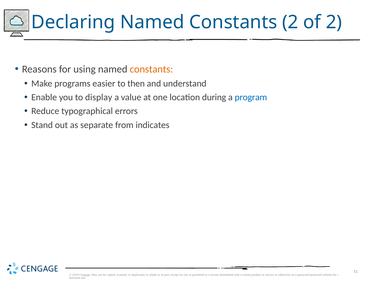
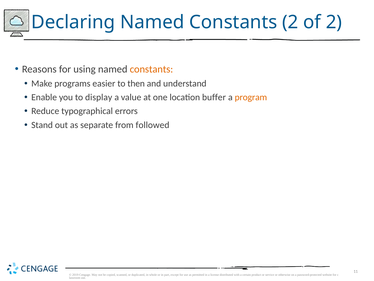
during: during -> buffer
program colour: blue -> orange
indicates: indicates -> followed
